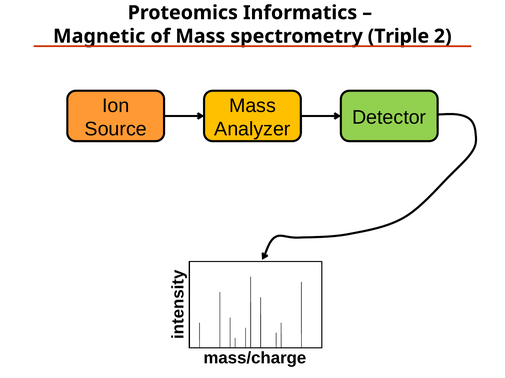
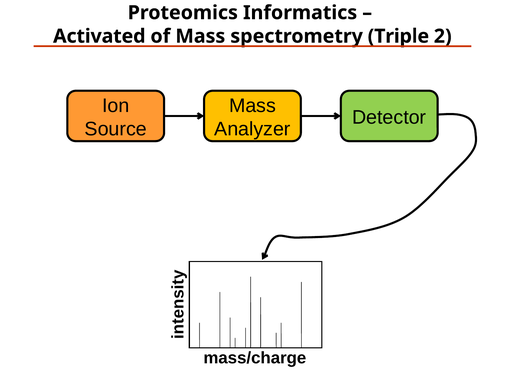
Magnetic: Magnetic -> Activated
